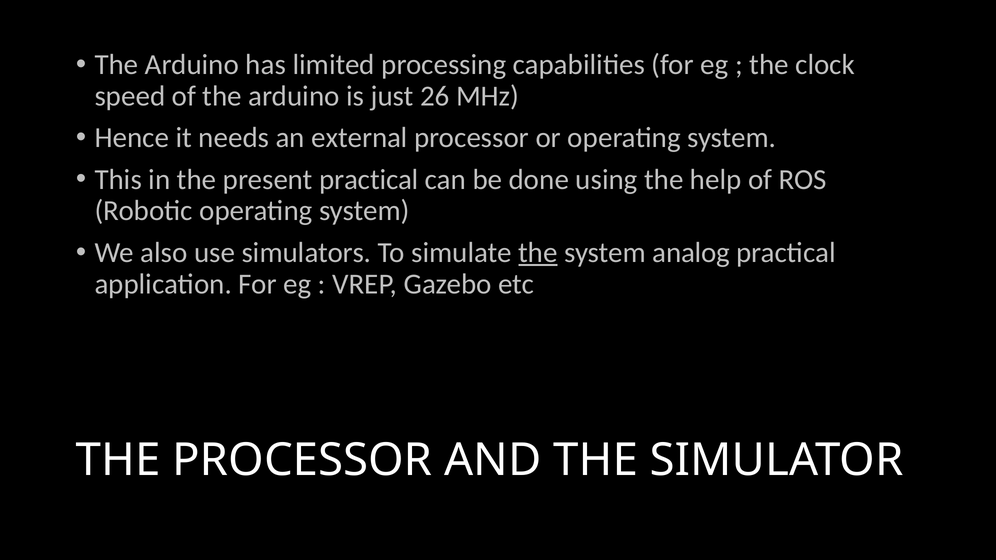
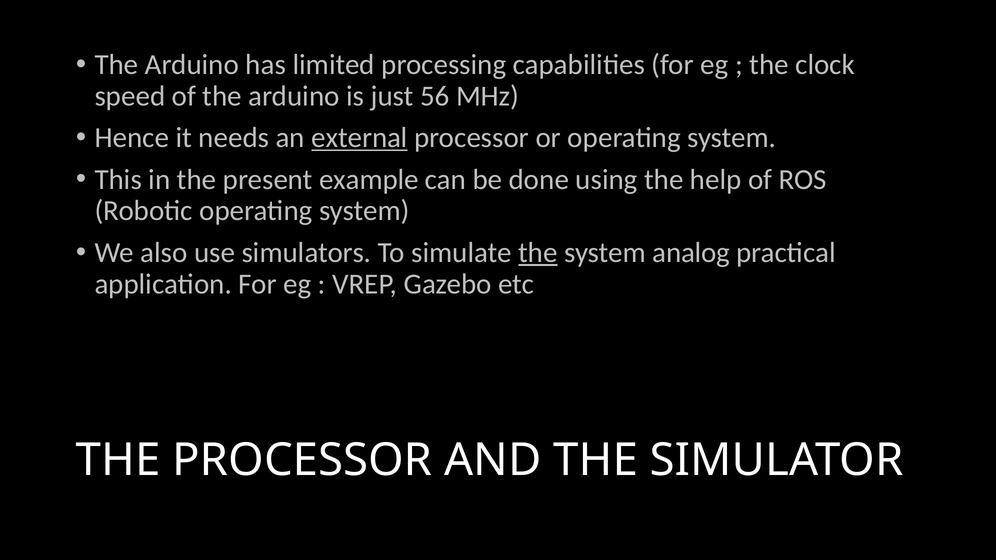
26: 26 -> 56
external underline: none -> present
present practical: practical -> example
